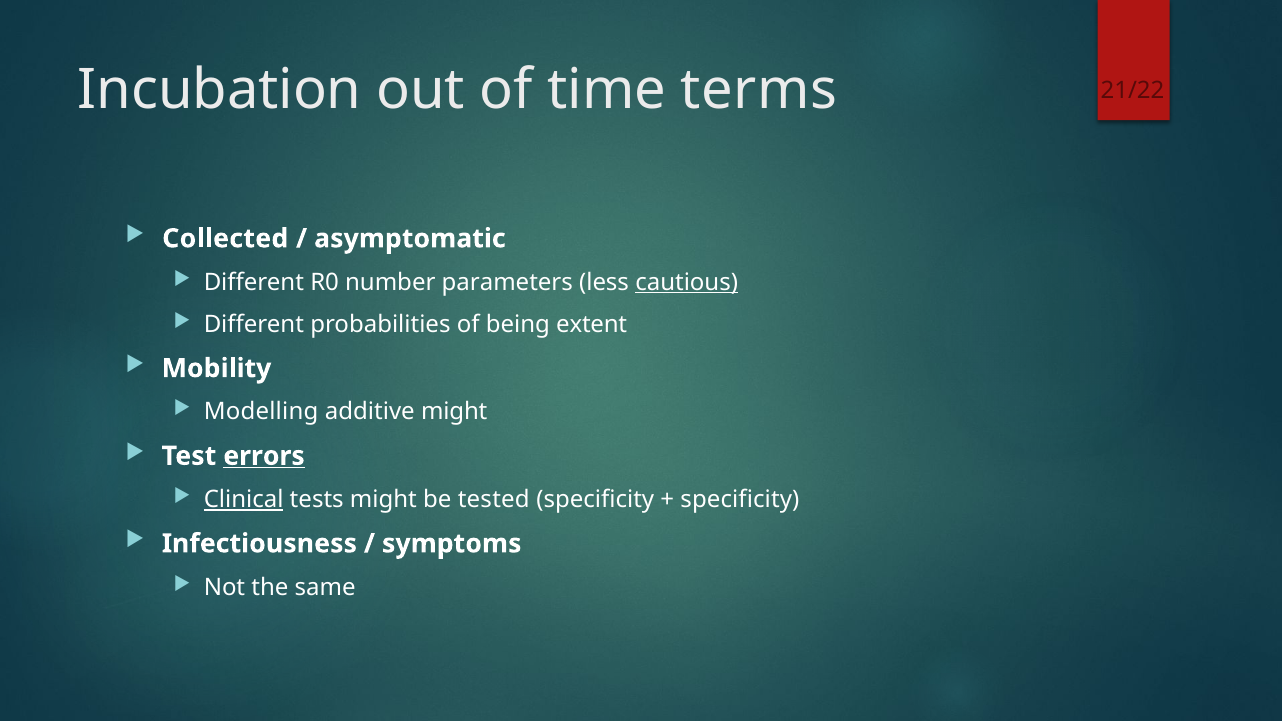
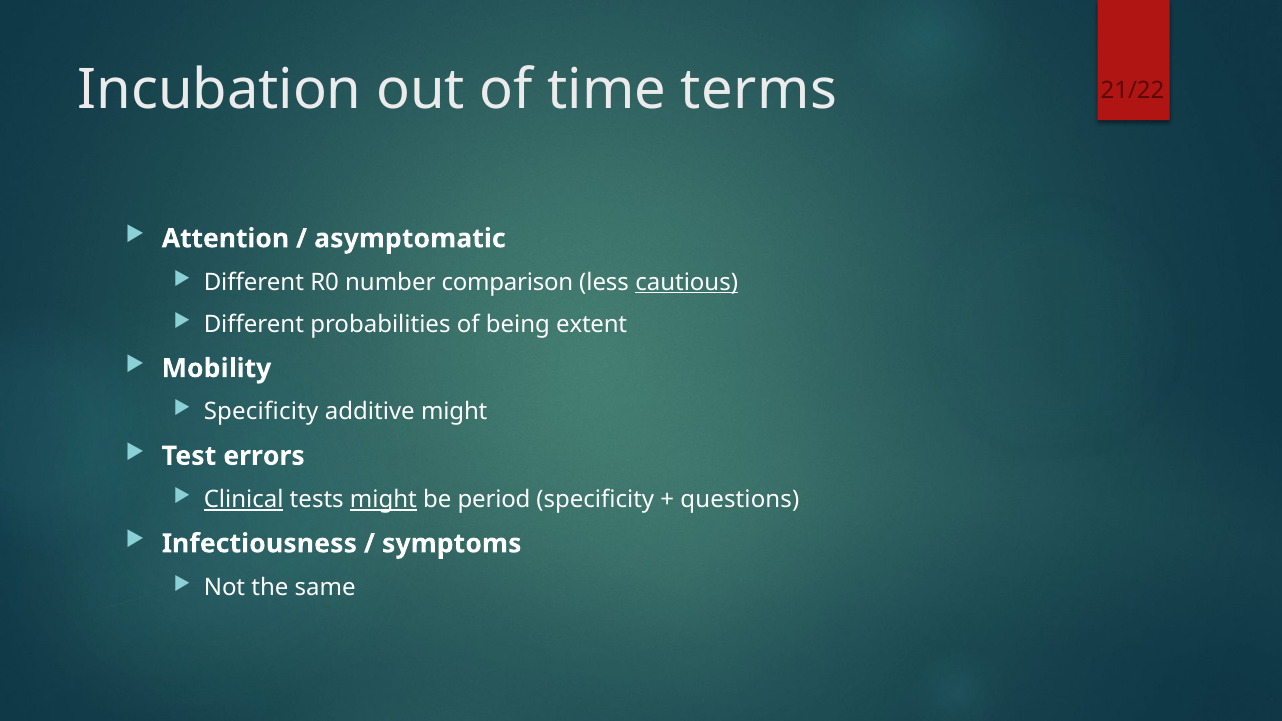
Collected: Collected -> Attention
parameters: parameters -> comparison
Modelling at (261, 412): Modelling -> Specificity
errors underline: present -> none
might at (383, 500) underline: none -> present
tested: tested -> period
specificity at (740, 500): specificity -> questions
